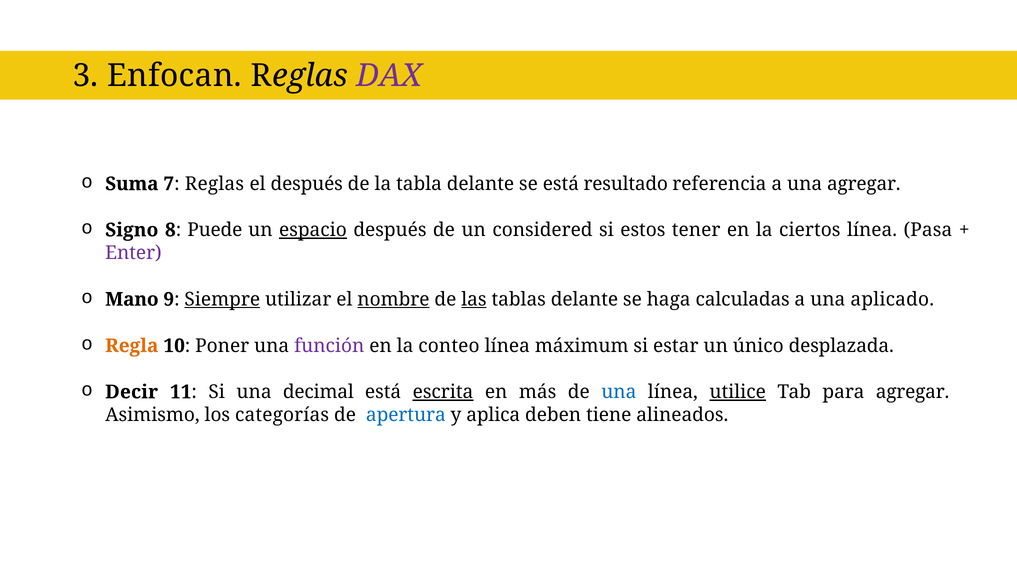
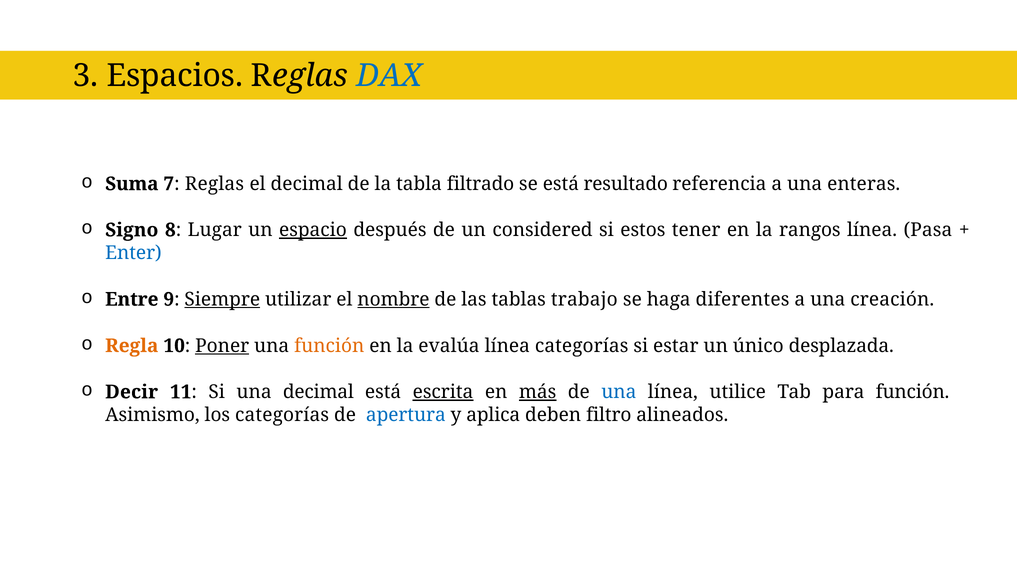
Enfocan: Enfocan -> Espacios
DAX colour: purple -> blue
el después: después -> decimal
tabla delante: delante -> filtrado
una agregar: agregar -> enteras
Puede: Puede -> Lugar
ciertos: ciertos -> rangos
Enter colour: purple -> blue
Mano: Mano -> Entre
las underline: present -> none
tablas delante: delante -> trabajo
calculadas: calculadas -> diferentes
aplicado: aplicado -> creación
Poner underline: none -> present
función at (329, 346) colour: purple -> orange
conteo: conteo -> evalúa
línea máximum: máximum -> categorías
más underline: none -> present
utilice underline: present -> none
para agregar: agregar -> función
tiene: tiene -> filtro
